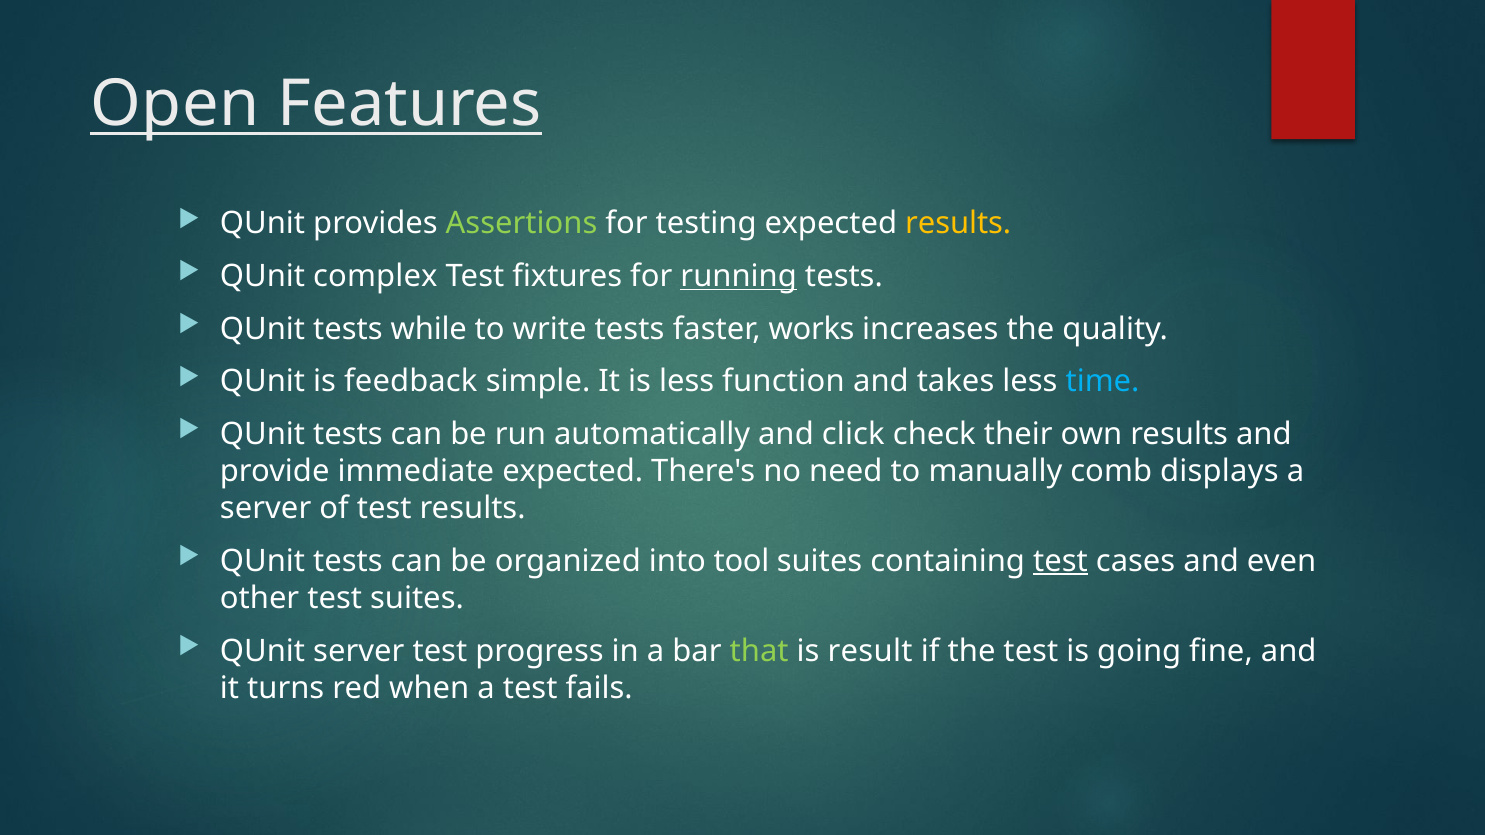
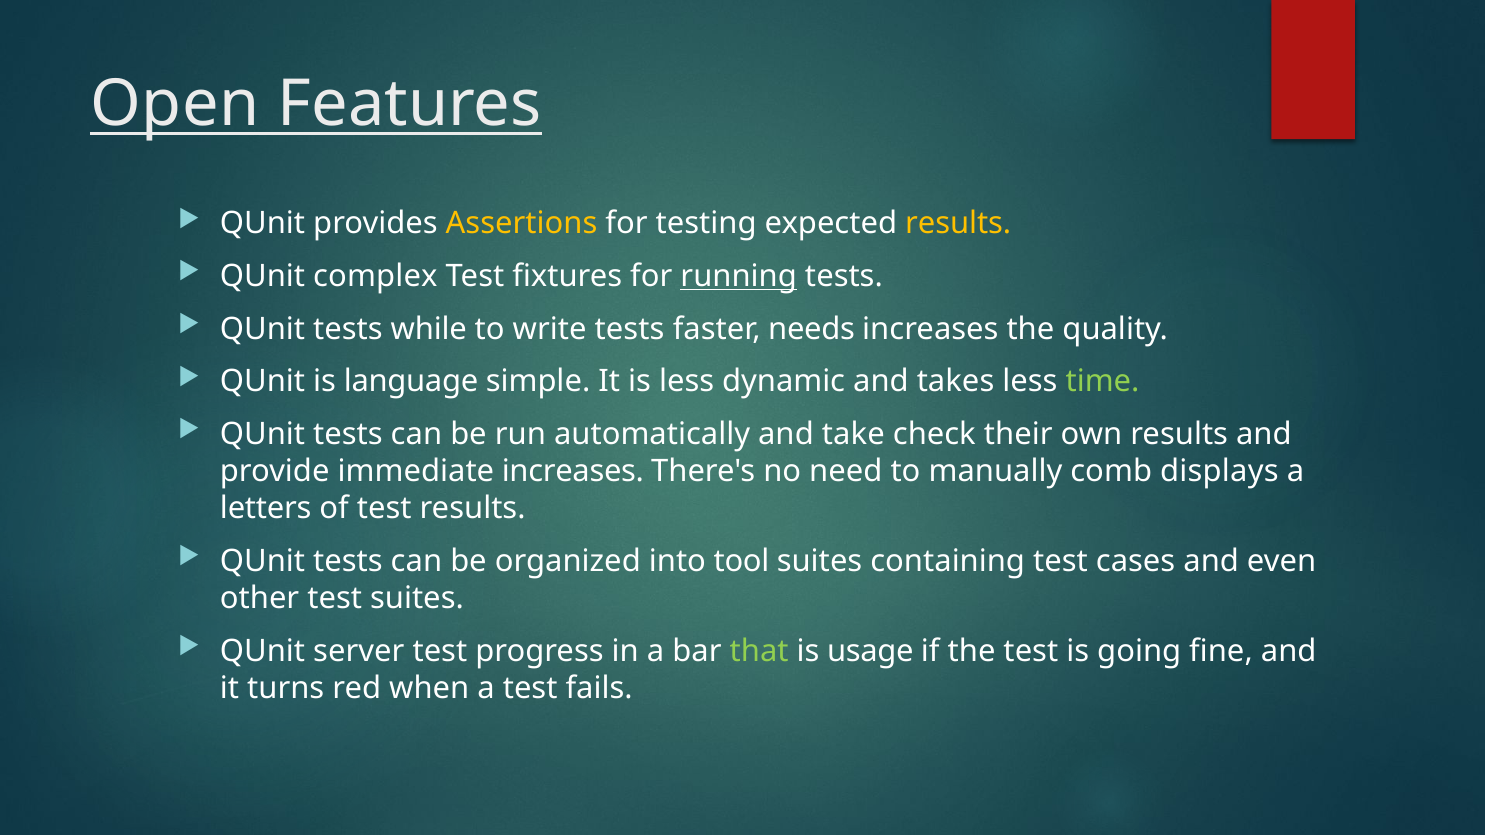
Assertions colour: light green -> yellow
works: works -> needs
feedback: feedback -> language
function: function -> dynamic
time colour: light blue -> light green
click: click -> take
immediate expected: expected -> increases
server at (266, 509): server -> letters
test at (1060, 561) underline: present -> none
result: result -> usage
